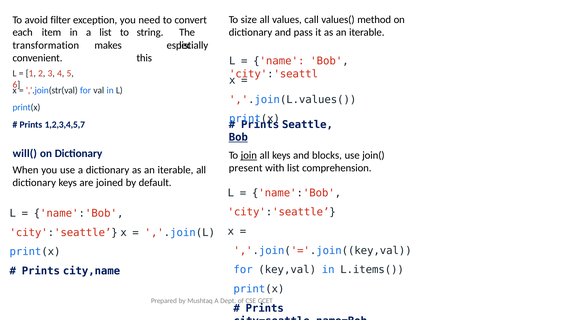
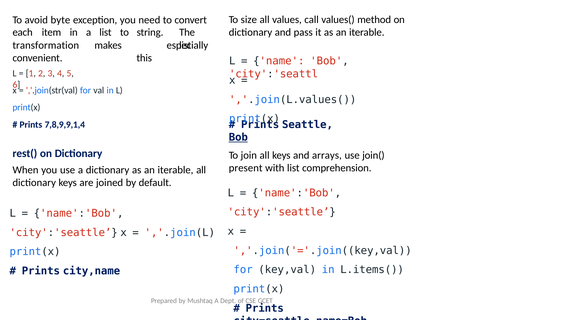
filter: filter -> byte
1,2,3,4,5,7: 1,2,3,4,5,7 -> 7,8,9,9,1,4
will(: will( -> rest(
join underline: present -> none
blocks: blocks -> arrays
